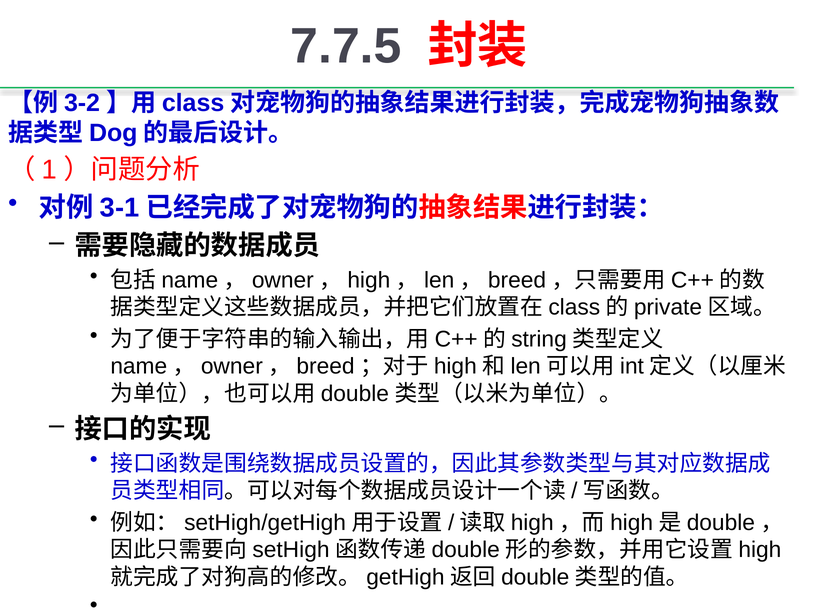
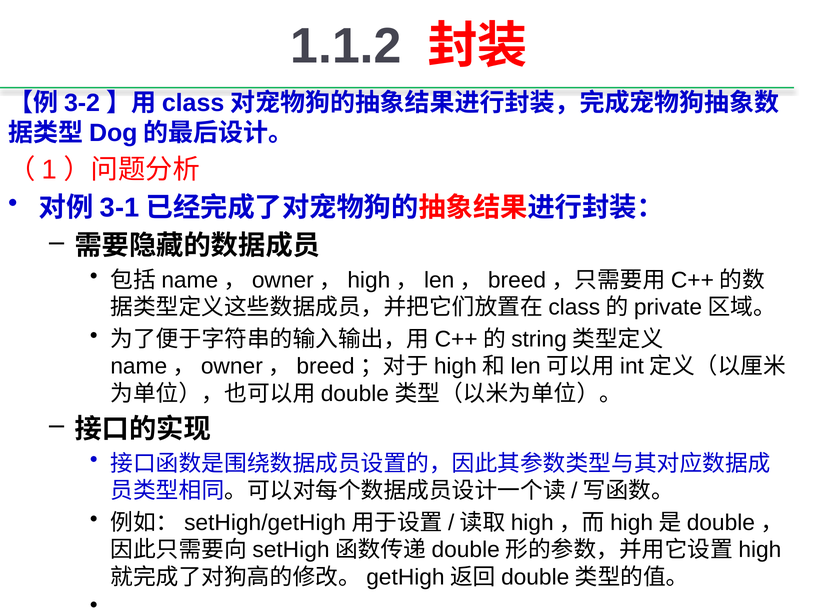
7.7.5: 7.7.5 -> 1.1.2
